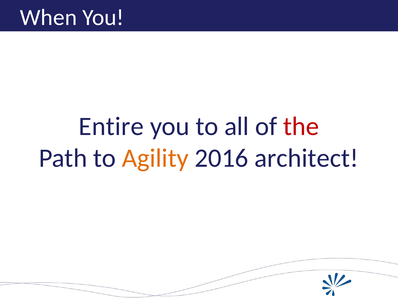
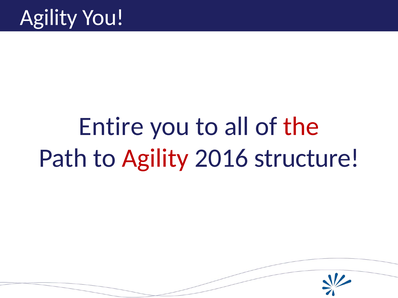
When at (48, 18): When -> Agility
Agility at (155, 158) colour: orange -> red
architect: architect -> structure
